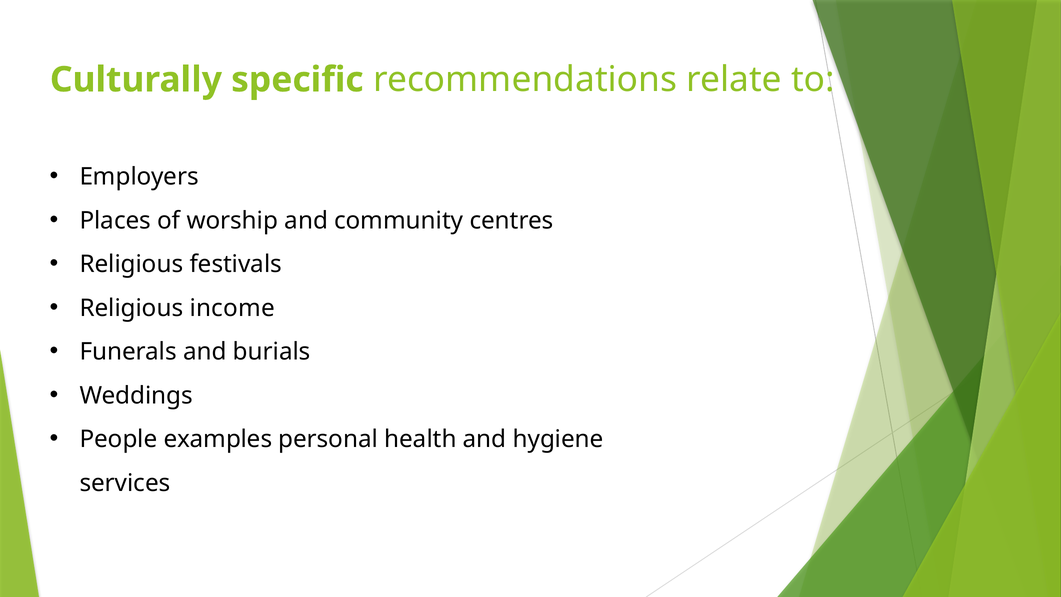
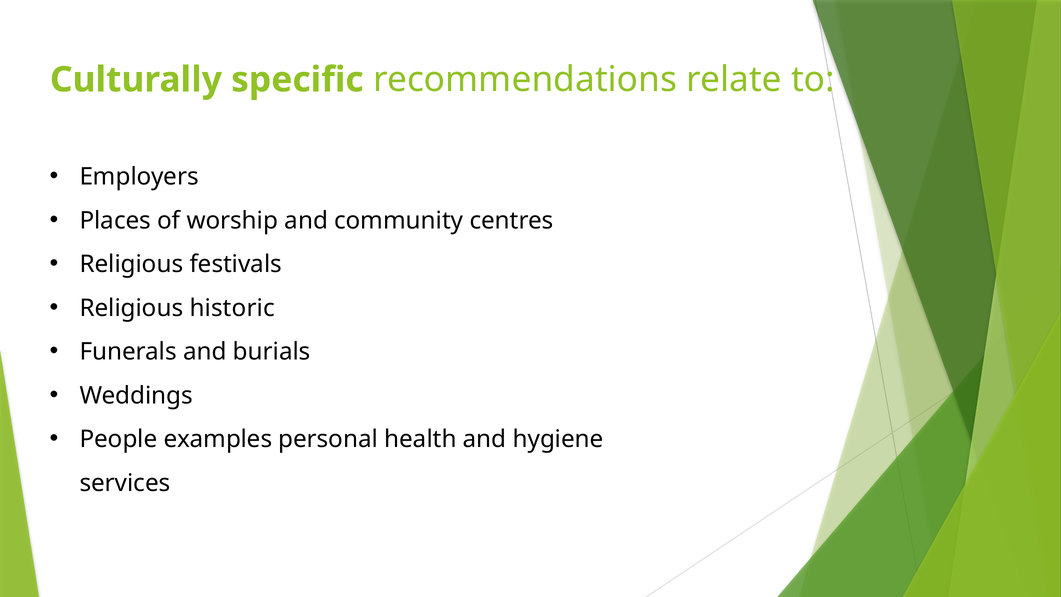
income: income -> historic
